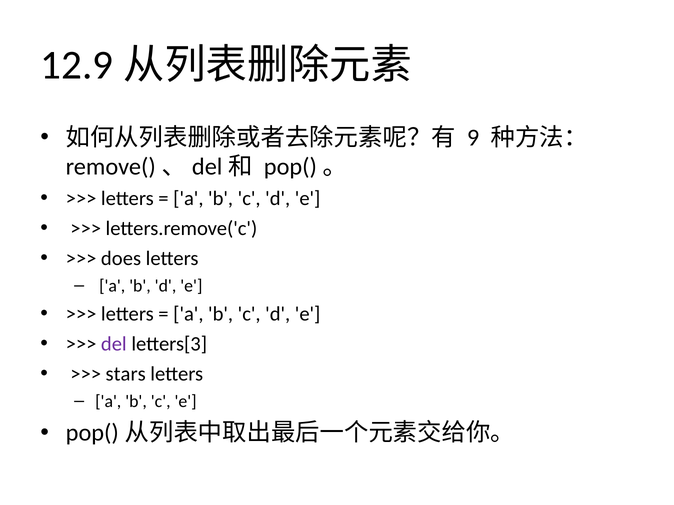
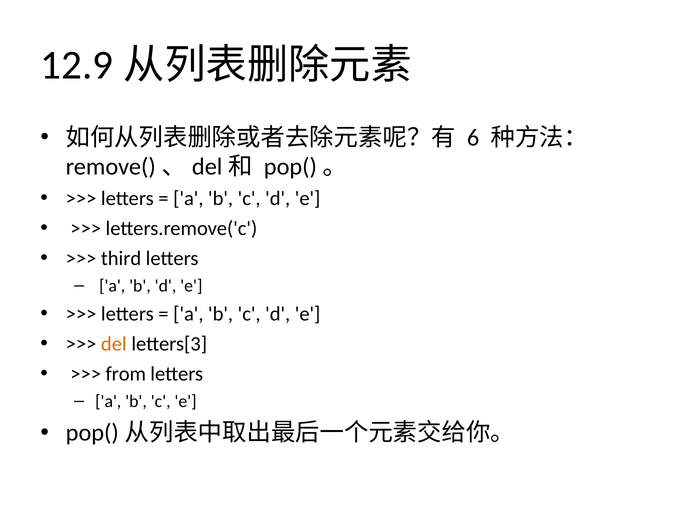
9: 9 -> 6
does: does -> third
del colour: purple -> orange
stars: stars -> from
